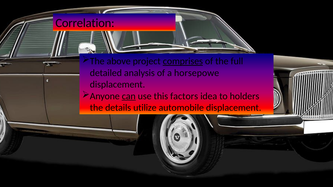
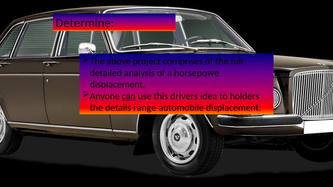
Correlation: Correlation -> Determine
comprises underline: present -> none
factors: factors -> drivers
utilize: utilize -> range
